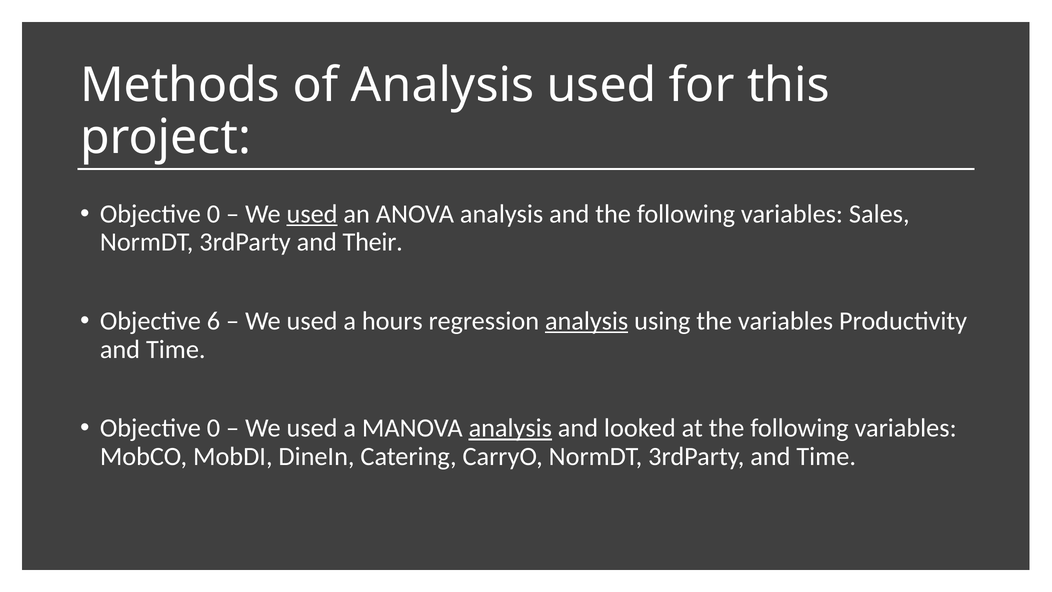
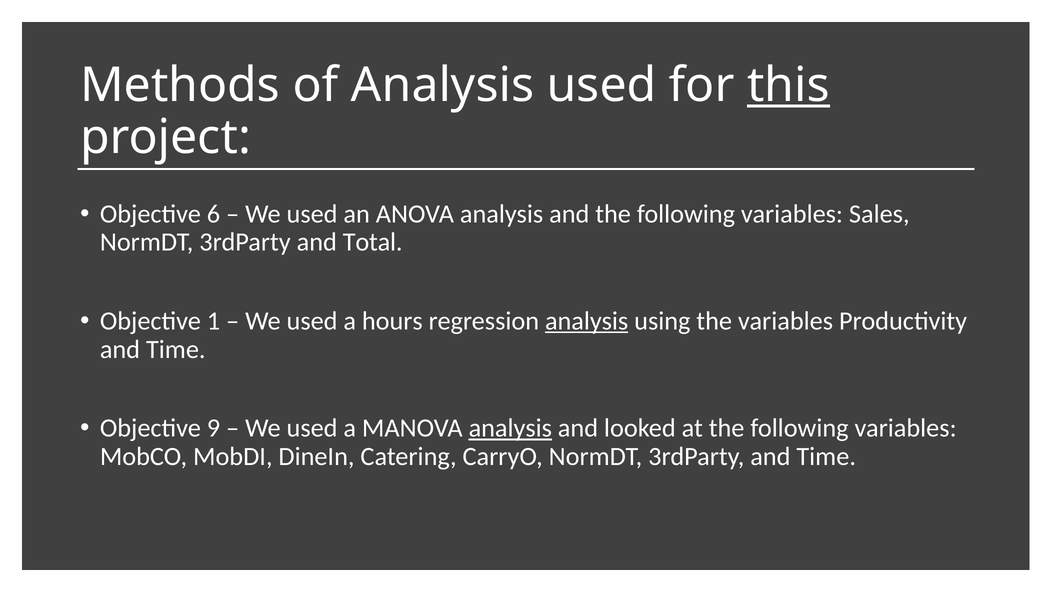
this underline: none -> present
0 at (213, 214): 0 -> 6
used at (312, 214) underline: present -> none
Their: Their -> Total
6: 6 -> 1
0 at (213, 428): 0 -> 9
